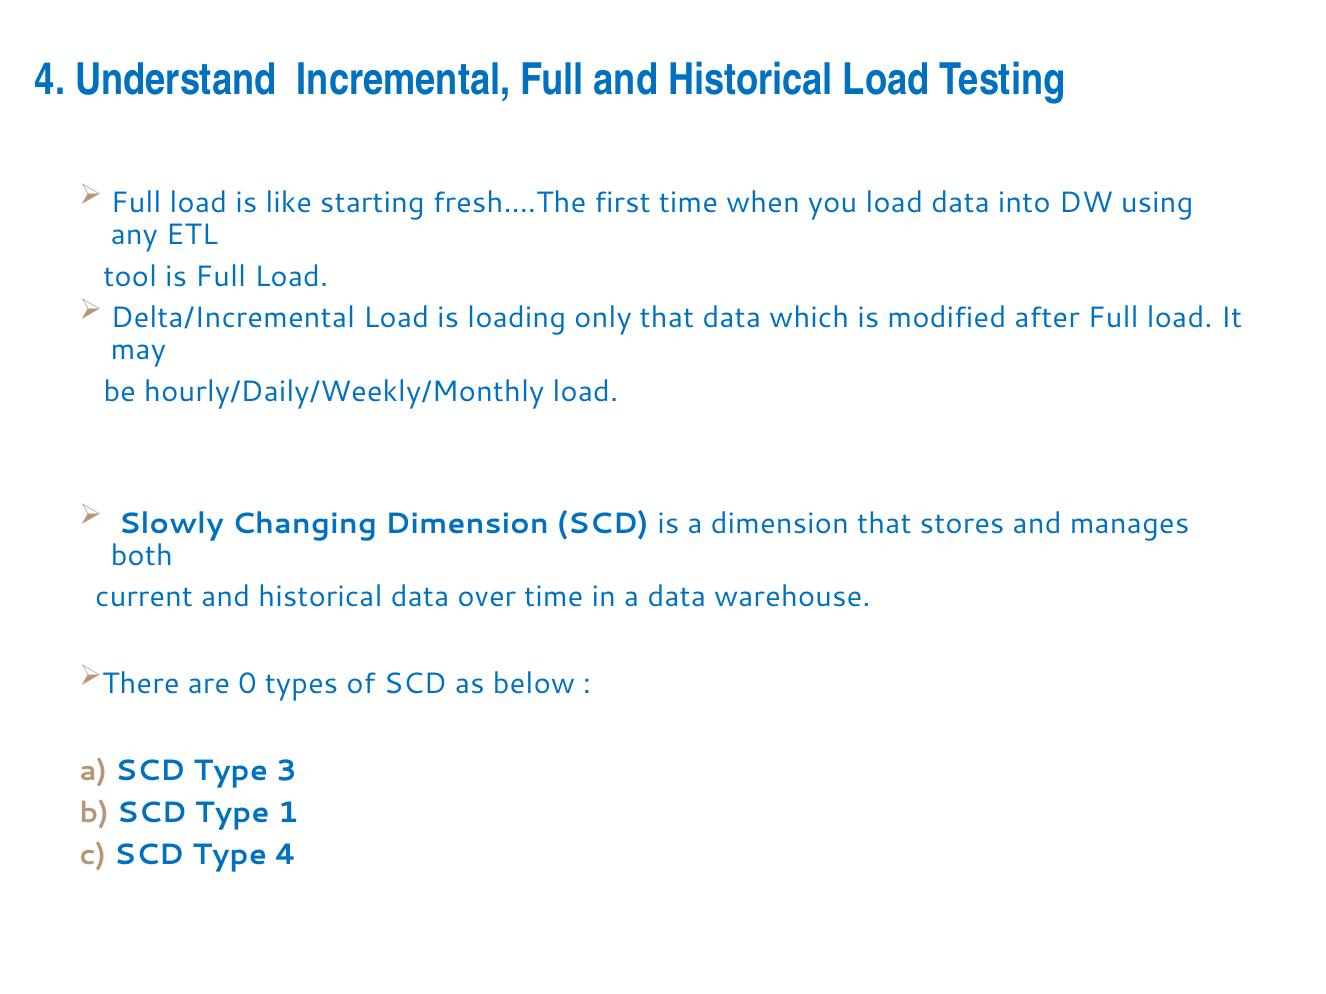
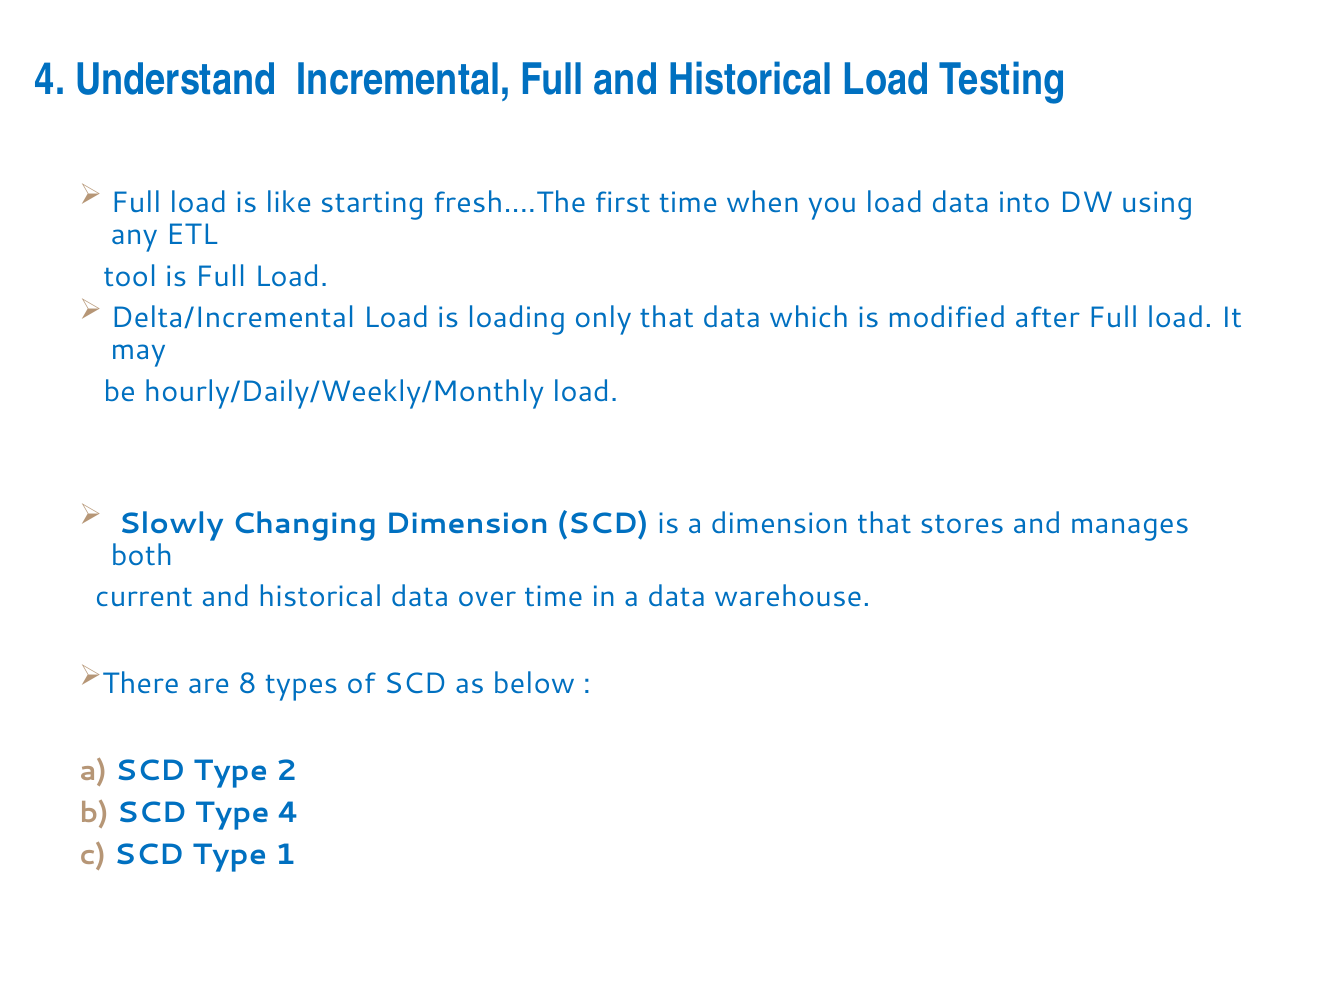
0: 0 -> 8
3: 3 -> 2
Type 1: 1 -> 4
Type 4: 4 -> 1
